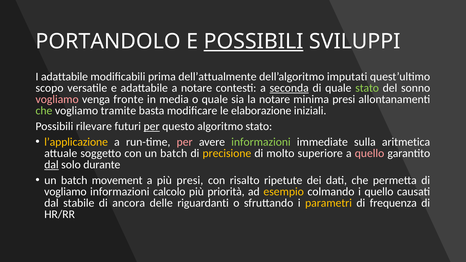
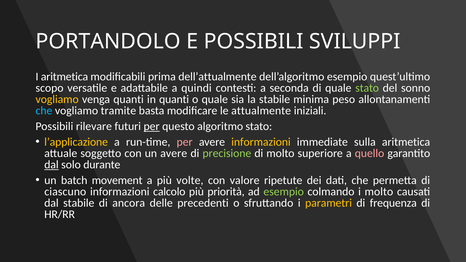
POSSIBILI at (254, 42) underline: present -> none
I adattabile: adattabile -> aritmetica
dell’algoritmo imputati: imputati -> esempio
a notare: notare -> quindi
seconda underline: present -> none
vogliamo at (57, 99) colour: pink -> yellow
venga fronte: fronte -> quanti
in media: media -> quanti
la notare: notare -> stabile
minima presi: presi -> peso
che at (44, 111) colour: light green -> light blue
elaborazione: elaborazione -> attualmente
informazioni at (261, 142) colour: light green -> yellow
con un batch: batch -> avere
precisione colour: yellow -> light green
più presi: presi -> volte
risalto: risalto -> valore
vogliamo at (65, 192): vogliamo -> ciascuno
esempio at (284, 192) colour: yellow -> light green
i quello: quello -> molto
riguardanti: riguardanti -> precedenti
